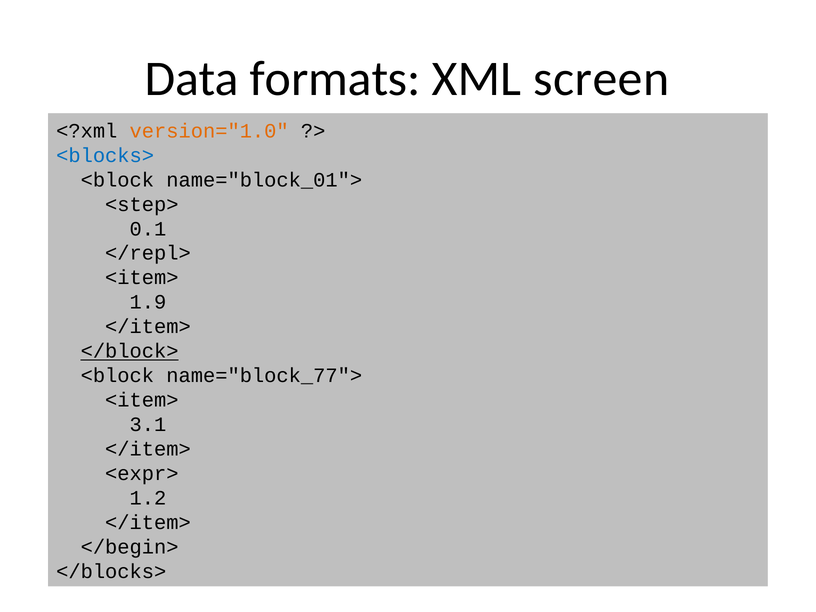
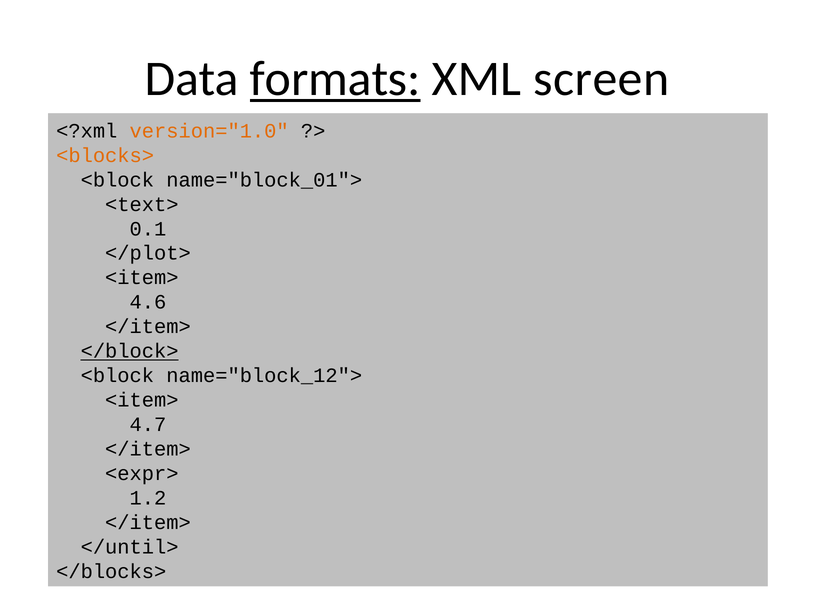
formats underline: none -> present
<blocks> colour: blue -> orange
<step>: <step> -> <text>
</repl>: </repl> -> </plot>
1.9: 1.9 -> 4.6
name="block_77">: name="block_77"> -> name="block_12">
3.1: 3.1 -> 4.7
</begin>: </begin> -> </until>
